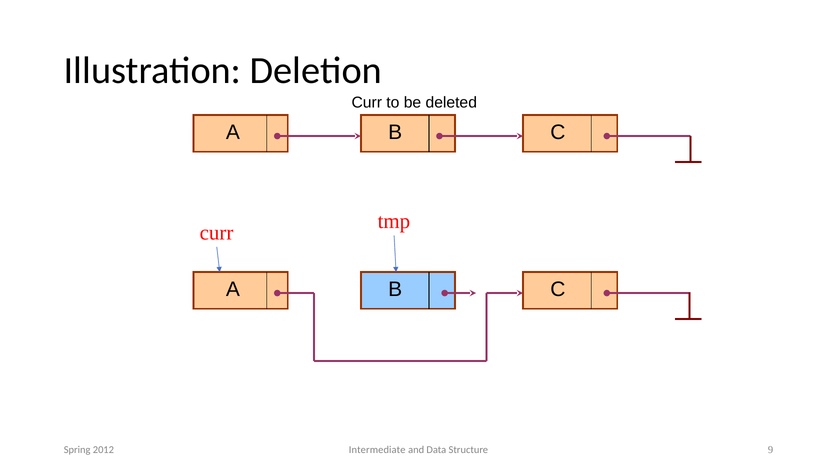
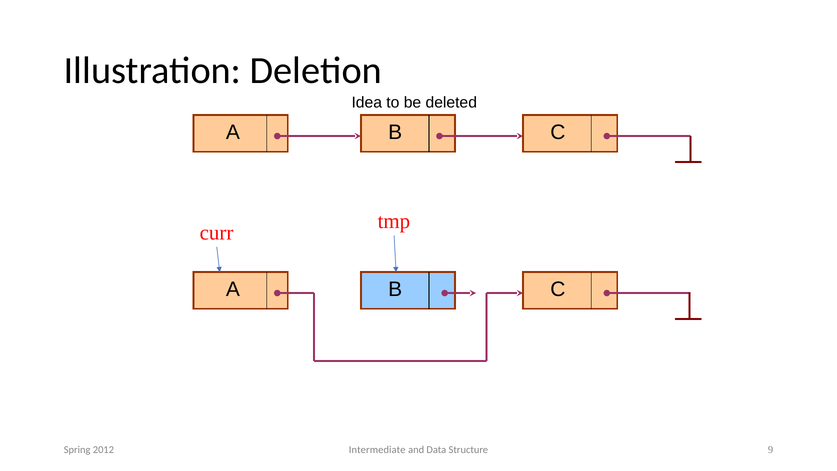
Curr at (367, 103): Curr -> Idea
